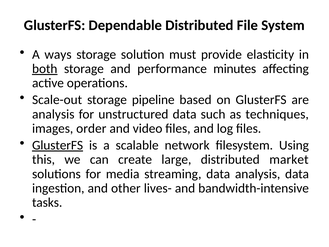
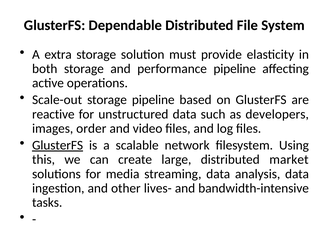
ways: ways -> extra
both underline: present -> none
performance minutes: minutes -> pipeline
analysis at (53, 114): analysis -> reactive
techniques: techniques -> developers
